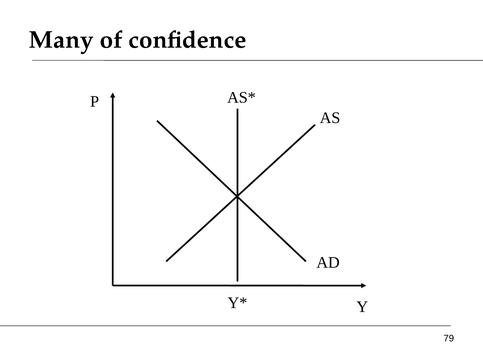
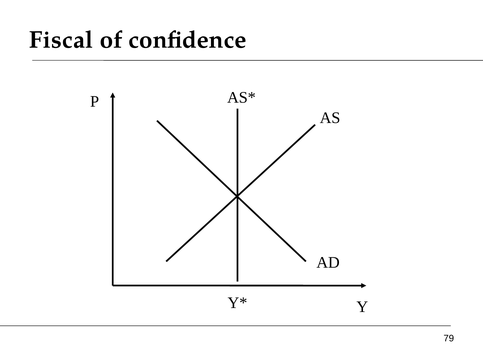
Many: Many -> Fiscal
